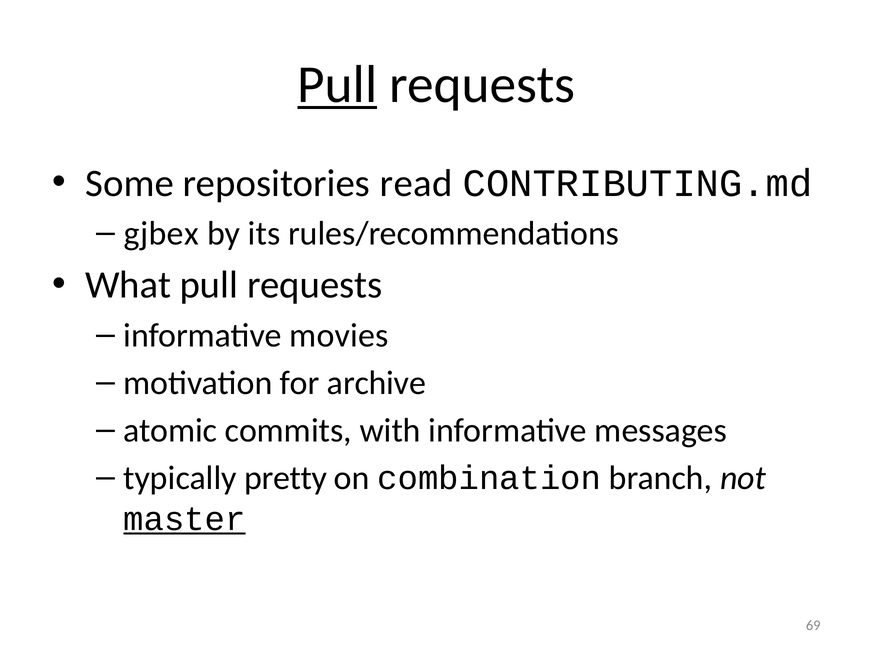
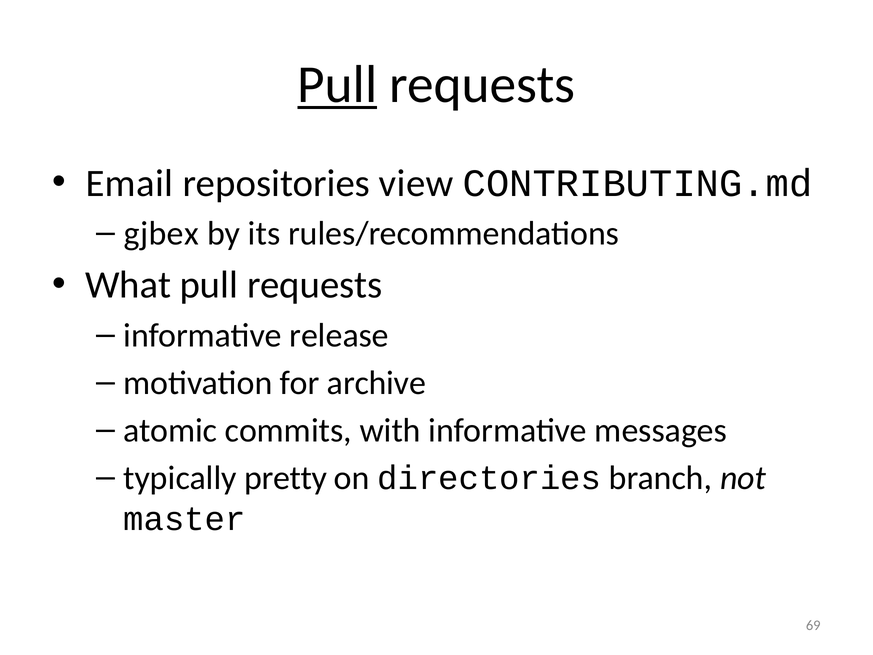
Some: Some -> Email
read: read -> view
movies: movies -> release
combination: combination -> directories
master underline: present -> none
